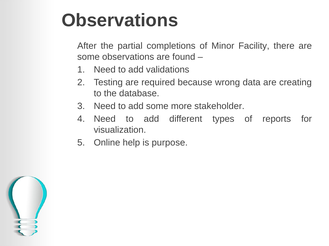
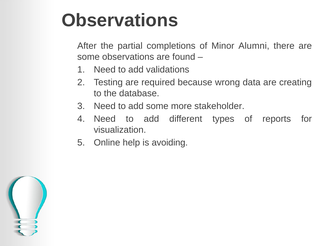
Facility: Facility -> Alumni
purpose: purpose -> avoiding
